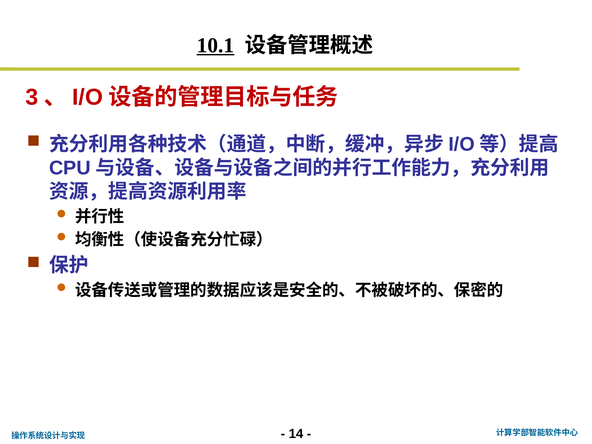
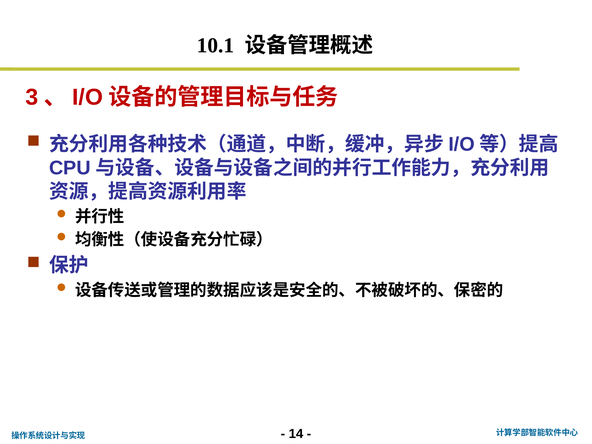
10.1 underline: present -> none
